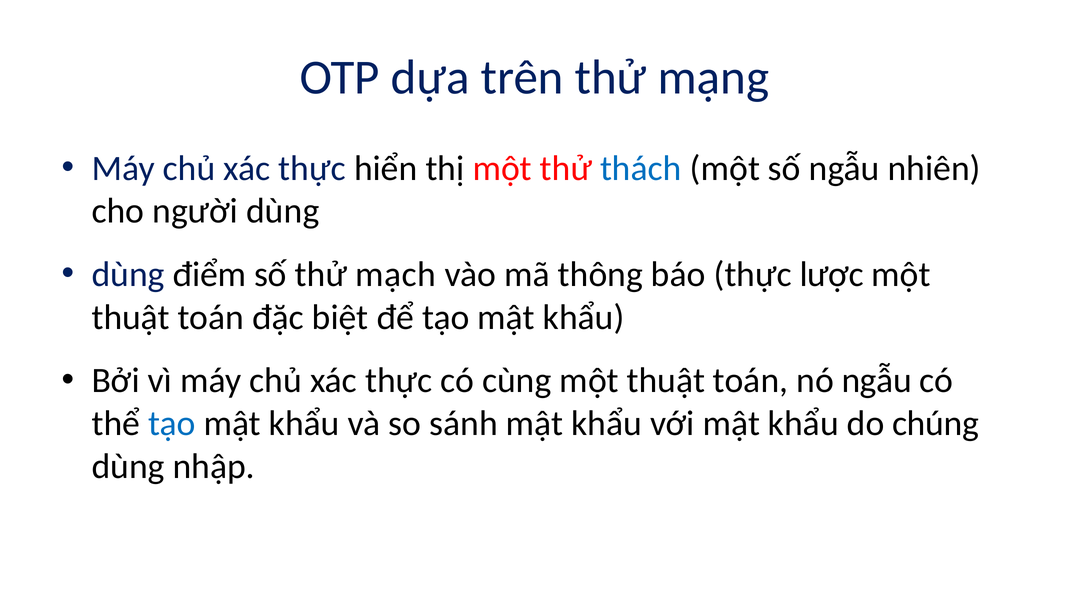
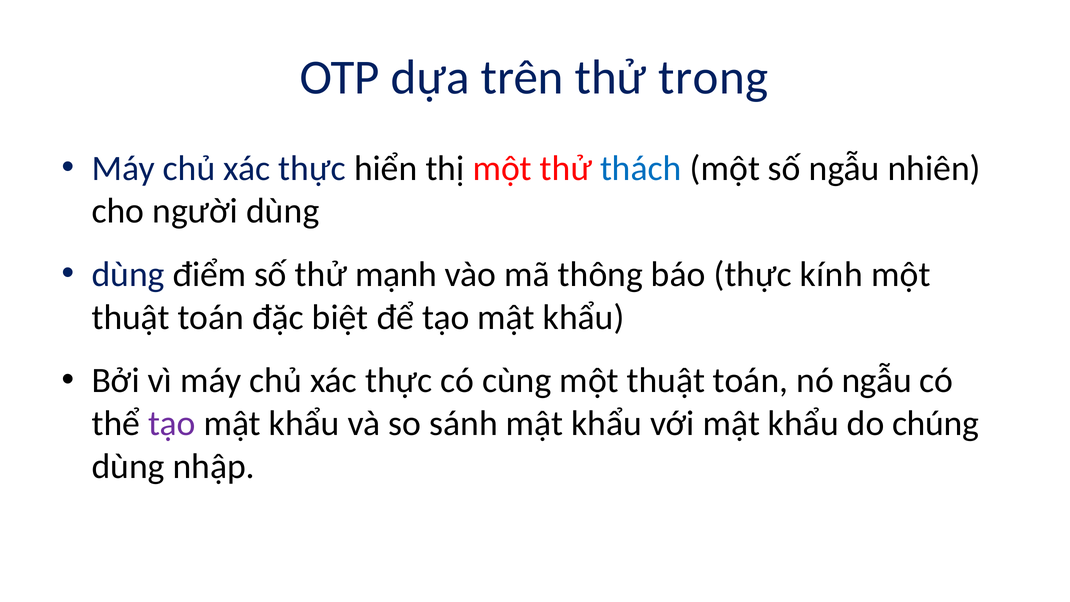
mạng: mạng -> trong
mạch: mạch -> mạnh
lược: lược -> kính
tạo at (172, 423) colour: blue -> purple
